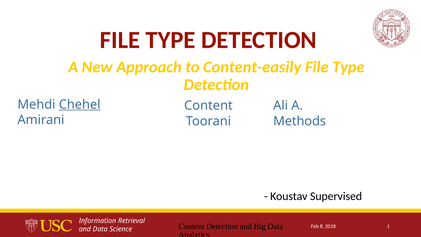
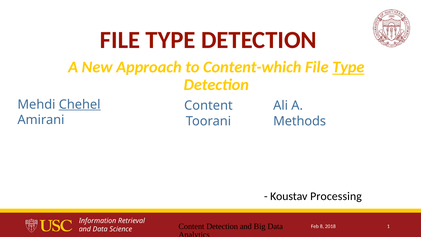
Content-easily: Content-easily -> Content-which
Type at (348, 67) underline: none -> present
Supervised: Supervised -> Processing
